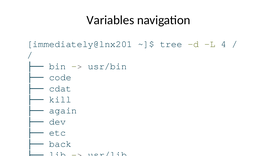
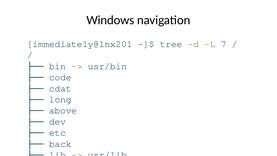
Variables: Variables -> Windows
4: 4 -> 7
kill: kill -> long
again: again -> above
